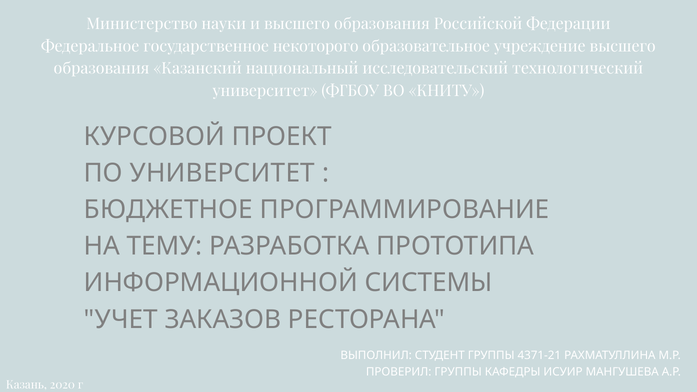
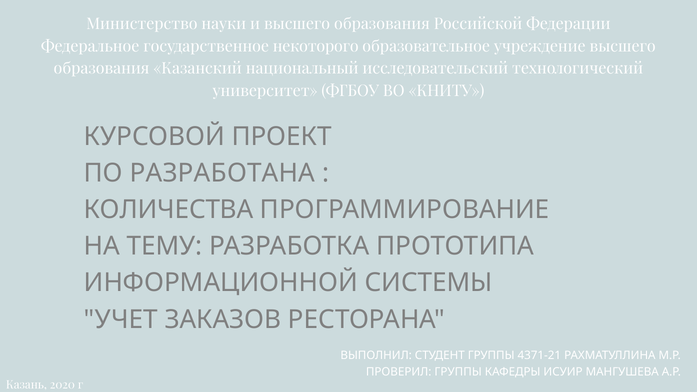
ПО УНИВЕРСИТЕТ: УНИВЕРСИТЕТ -> РАЗРАБОТАНА
БЮДЖЕТНОЕ: БЮДЖЕТНОЕ -> КОЛИЧЕСТВА
